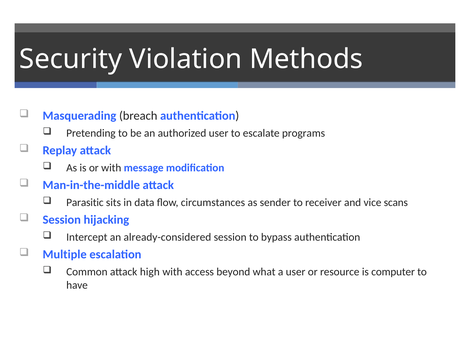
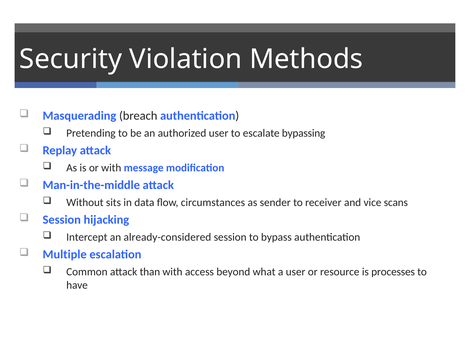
programs: programs -> bypassing
Parasitic: Parasitic -> Without
high: high -> than
computer: computer -> processes
